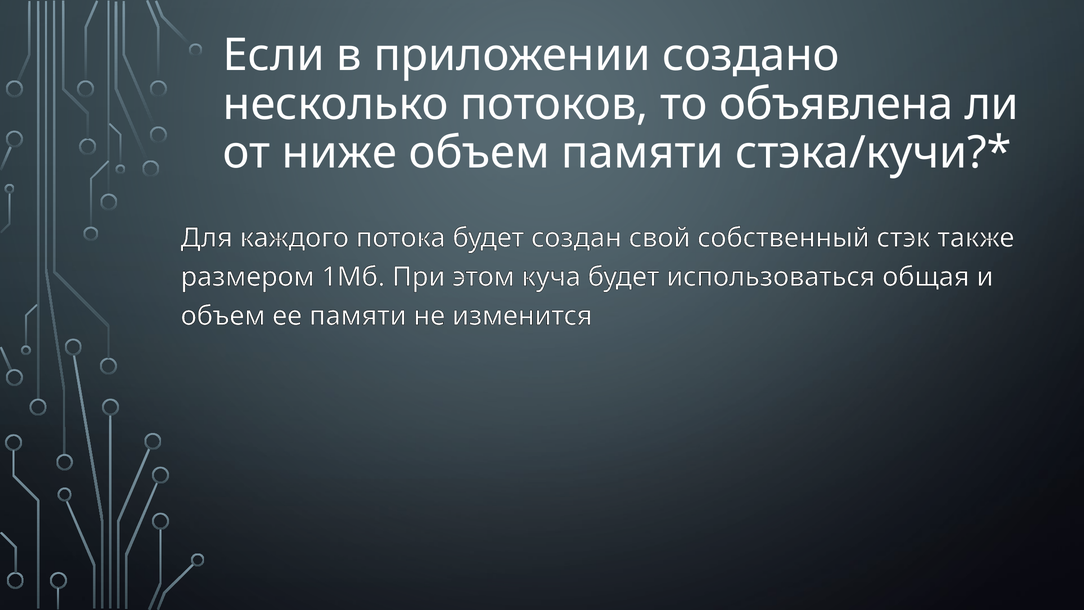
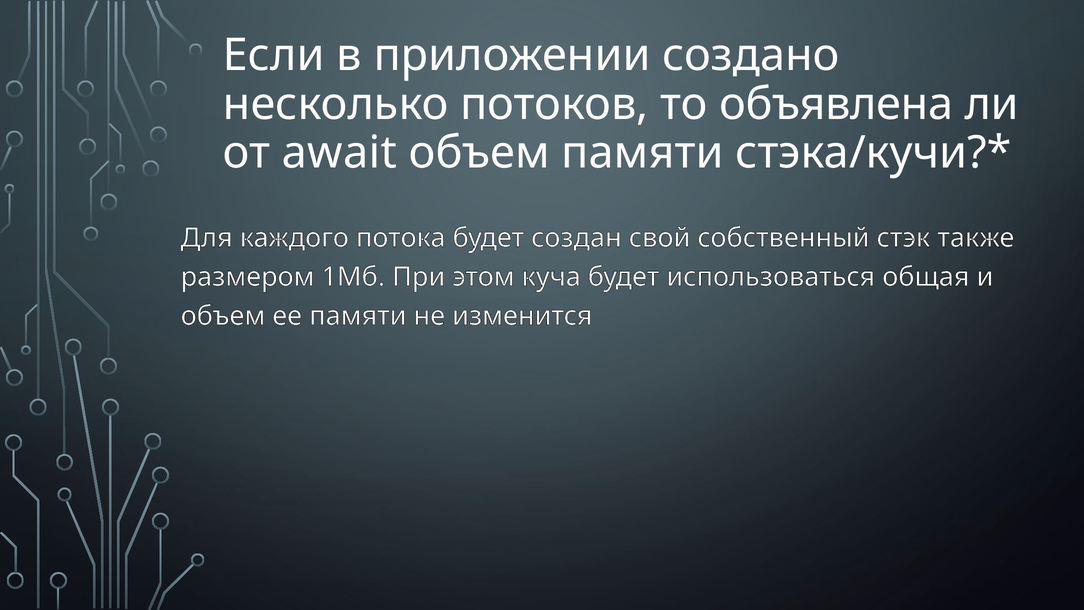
ниже: ниже -> await
